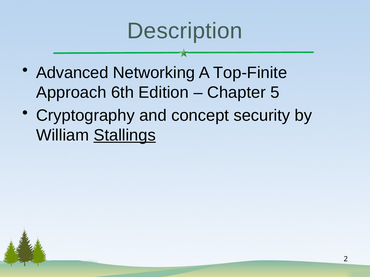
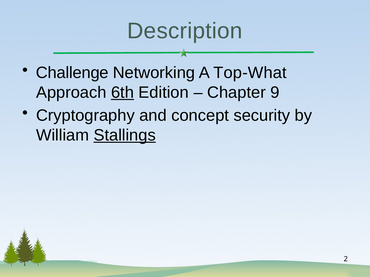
Advanced: Advanced -> Challenge
Top-Finite: Top-Finite -> Top-What
6th underline: none -> present
5: 5 -> 9
